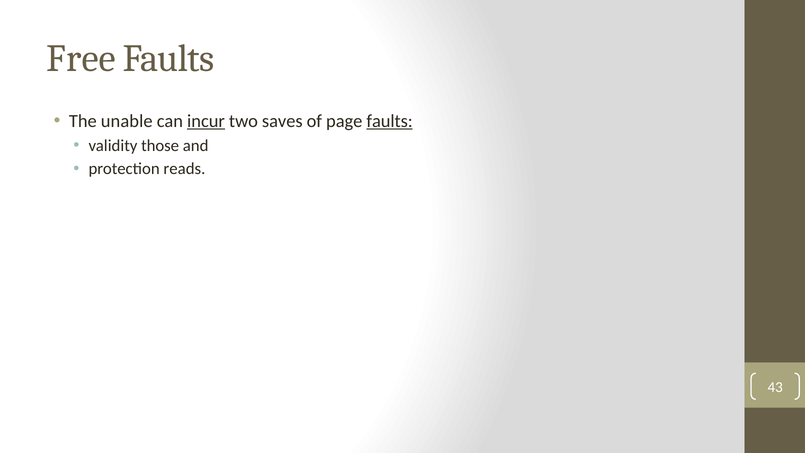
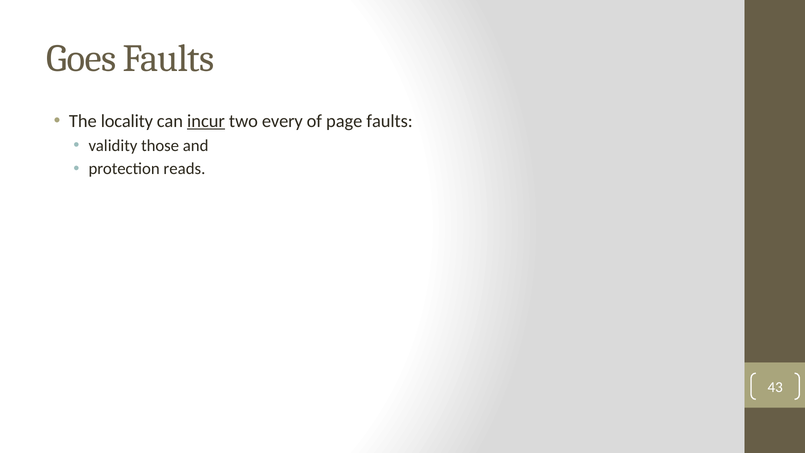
Free: Free -> Goes
unable: unable -> locality
saves: saves -> every
faults at (390, 121) underline: present -> none
